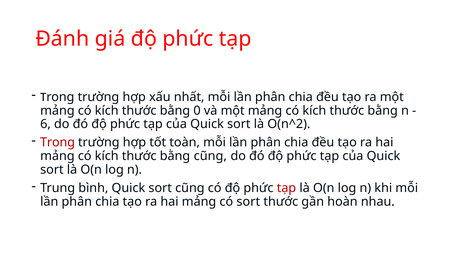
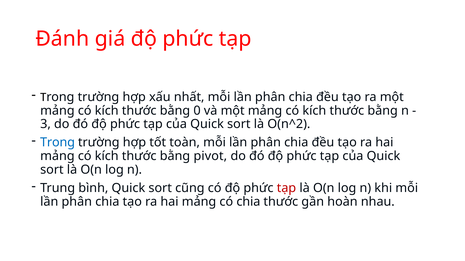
6: 6 -> 3
Trong colour: red -> blue
bằng cũng: cũng -> pivot
có sort: sort -> chia
